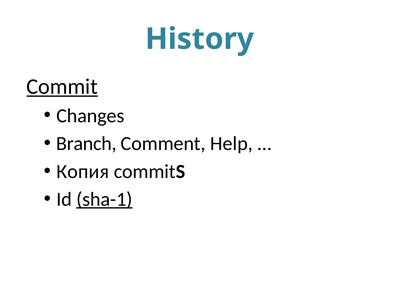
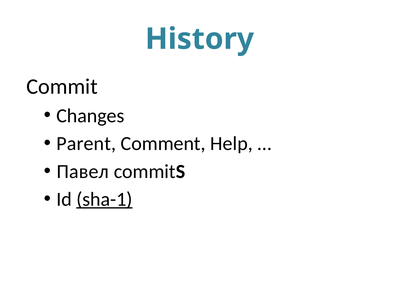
Commit underline: present -> none
Branch: Branch -> Parent
Копия: Копия -> Павел
